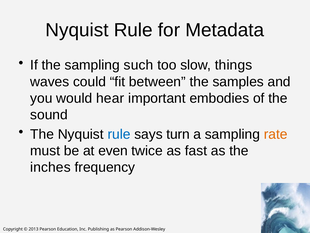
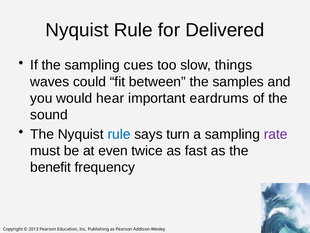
Metadata: Metadata -> Delivered
such: such -> cues
embodies: embodies -> eardrums
rate colour: orange -> purple
inches: inches -> benefit
